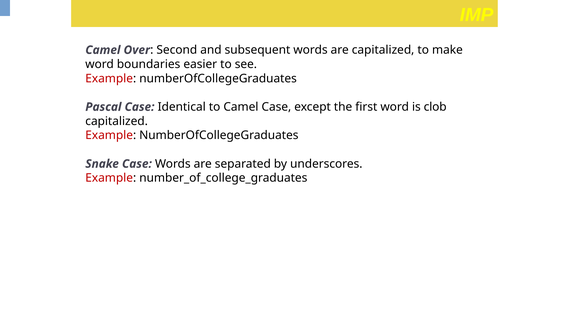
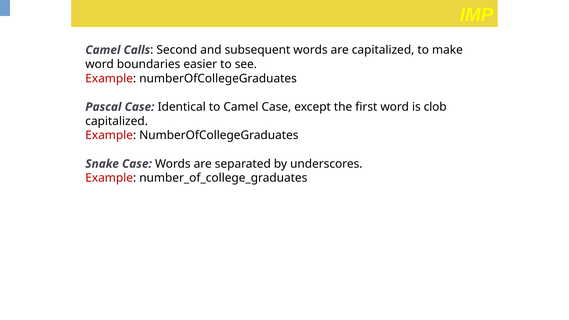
Over: Over -> Calls
